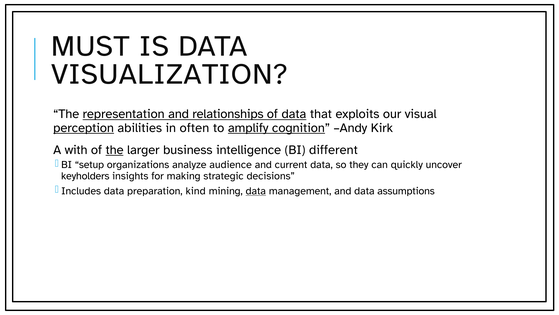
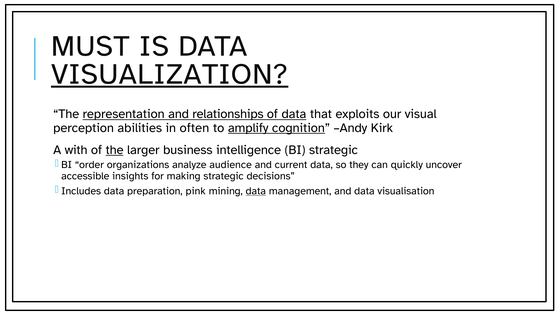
VISUALIZATION underline: none -> present
perception underline: present -> none
BI different: different -> strategic
setup: setup -> order
keyholders: keyholders -> accessible
kind: kind -> pink
assumptions: assumptions -> visualisation
